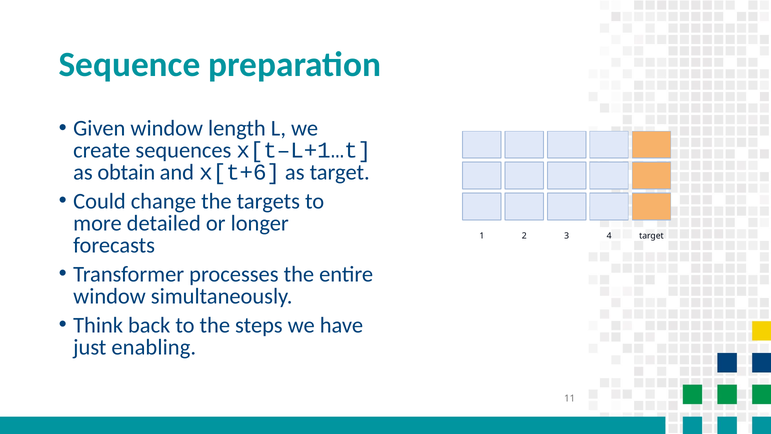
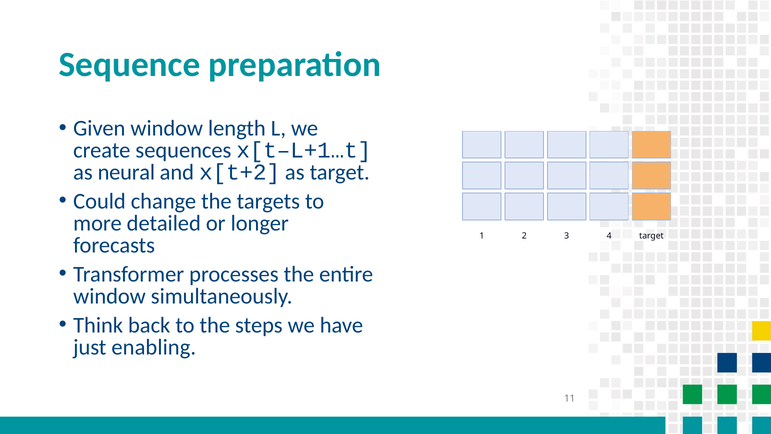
obtain: obtain -> neural
x[t+6: x[t+6 -> x[t+2
